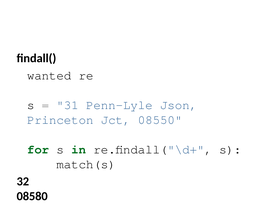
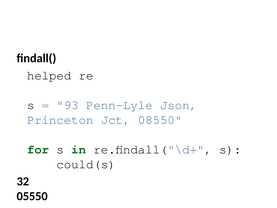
wanted: wanted -> helped
31: 31 -> 93
match(s: match(s -> could(s
08580: 08580 -> 05550
